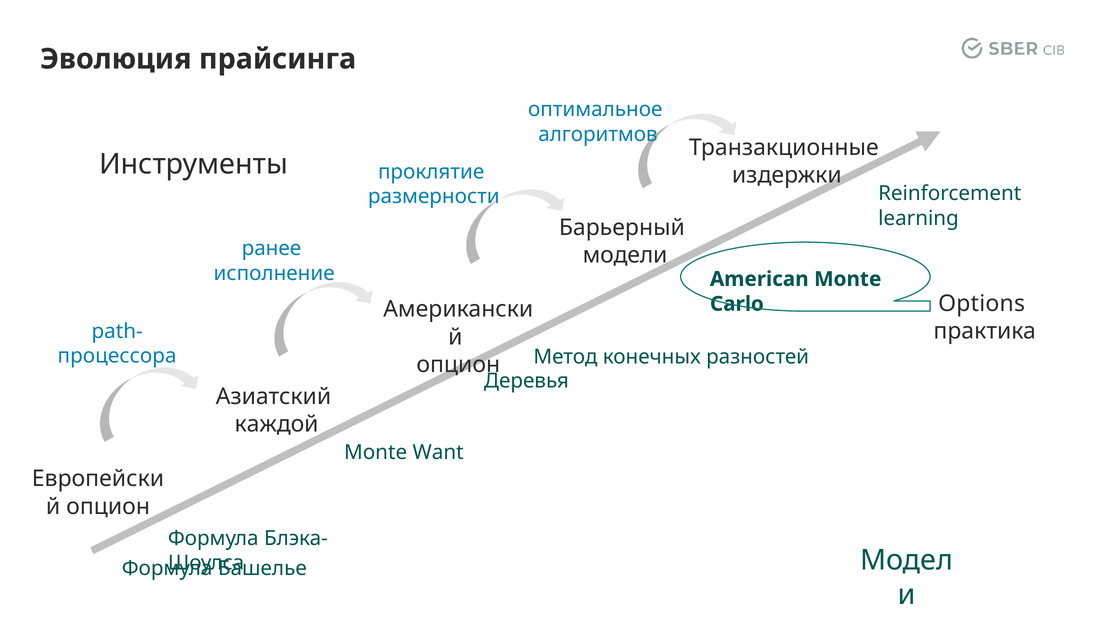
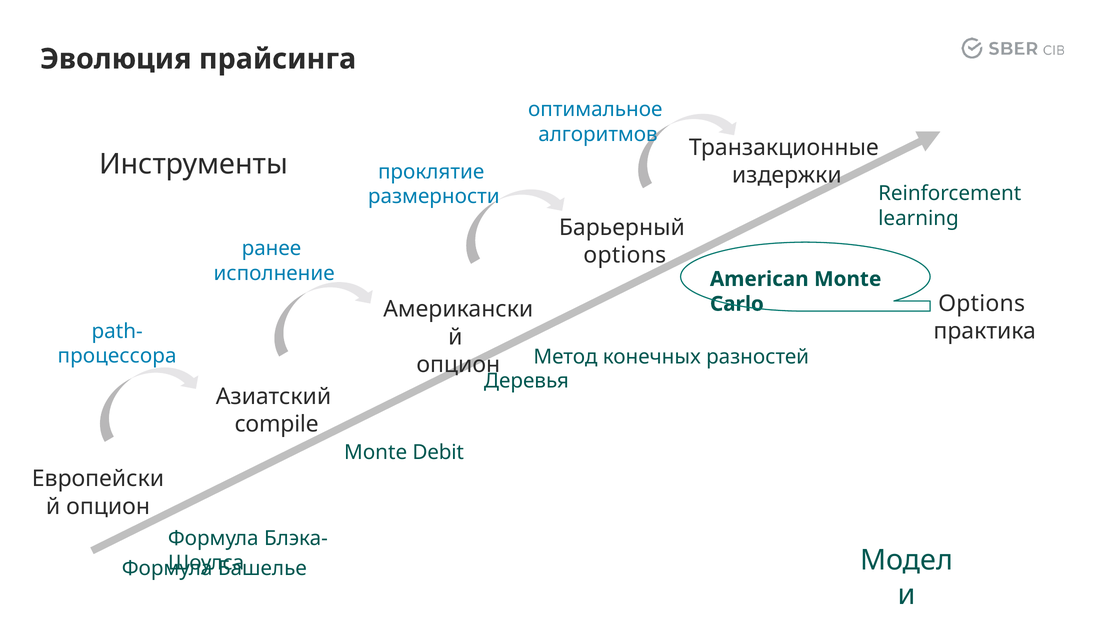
модели at (625, 255): модели -> options
каждой: каждой -> compile
Want: Want -> Debit
